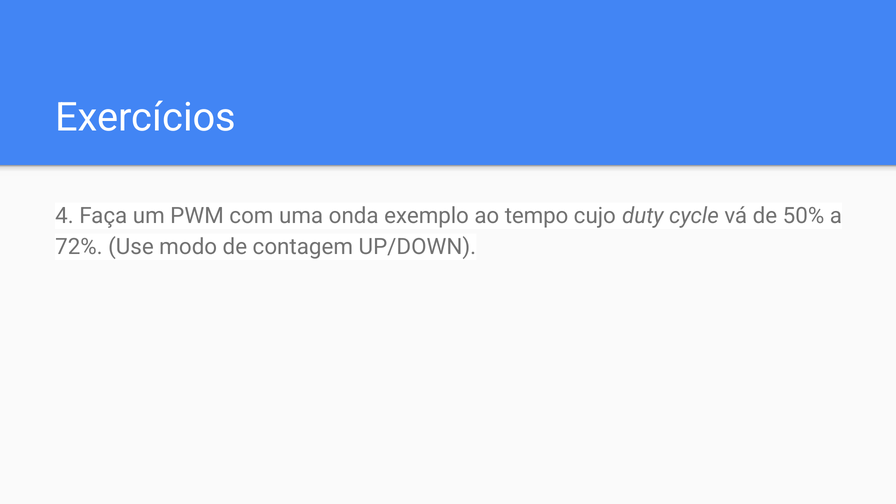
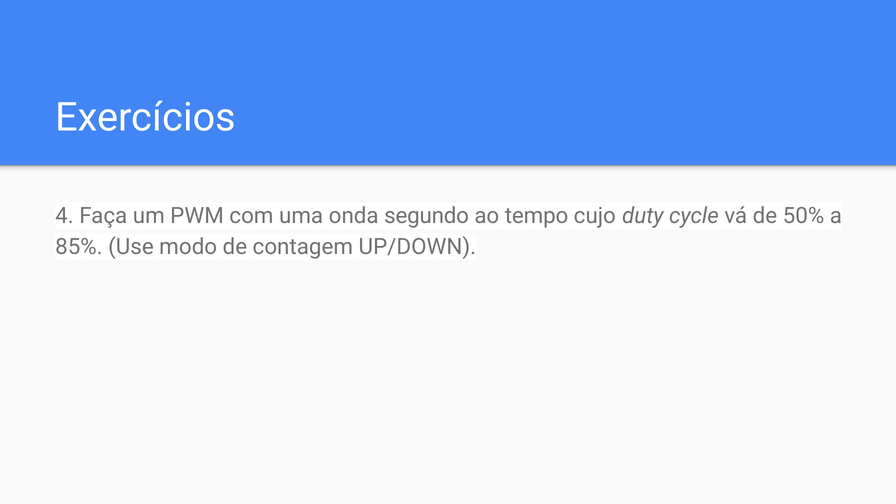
exemplo: exemplo -> segundo
72%: 72% -> 85%
